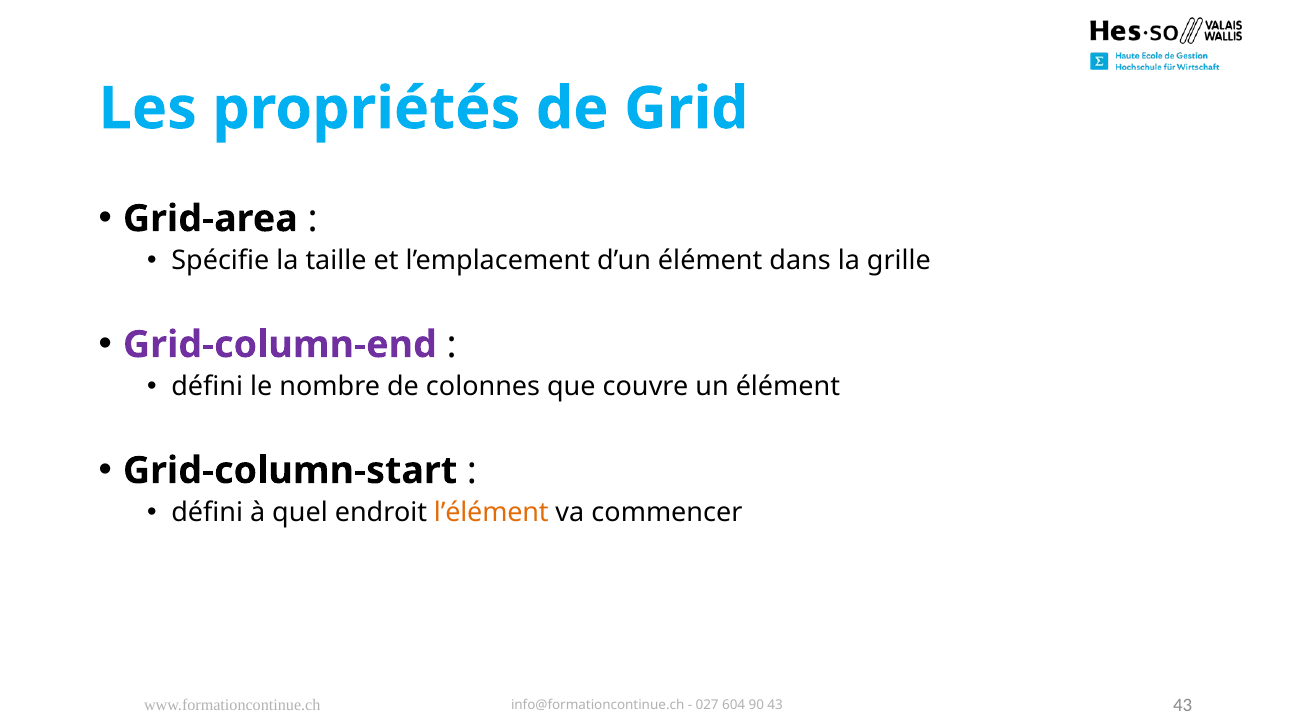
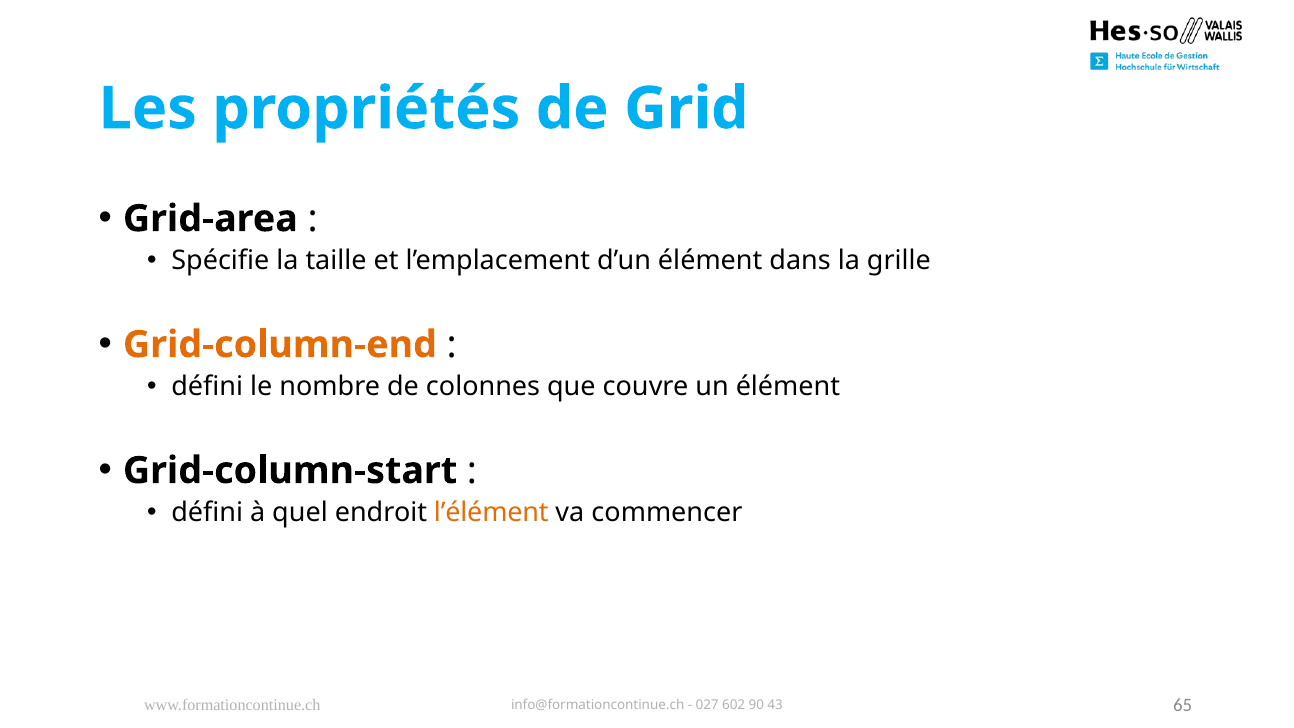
Grid-column-end colour: purple -> orange
604: 604 -> 602
43 43: 43 -> 65
